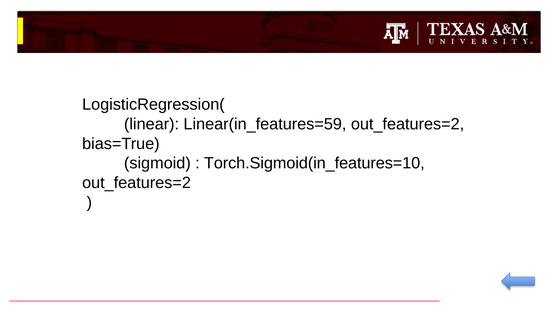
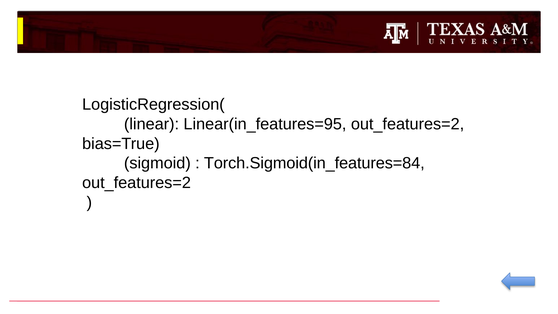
Linear(in_features=59: Linear(in_features=59 -> Linear(in_features=95
Torch.Sigmoid(in_features=10: Torch.Sigmoid(in_features=10 -> Torch.Sigmoid(in_features=84
